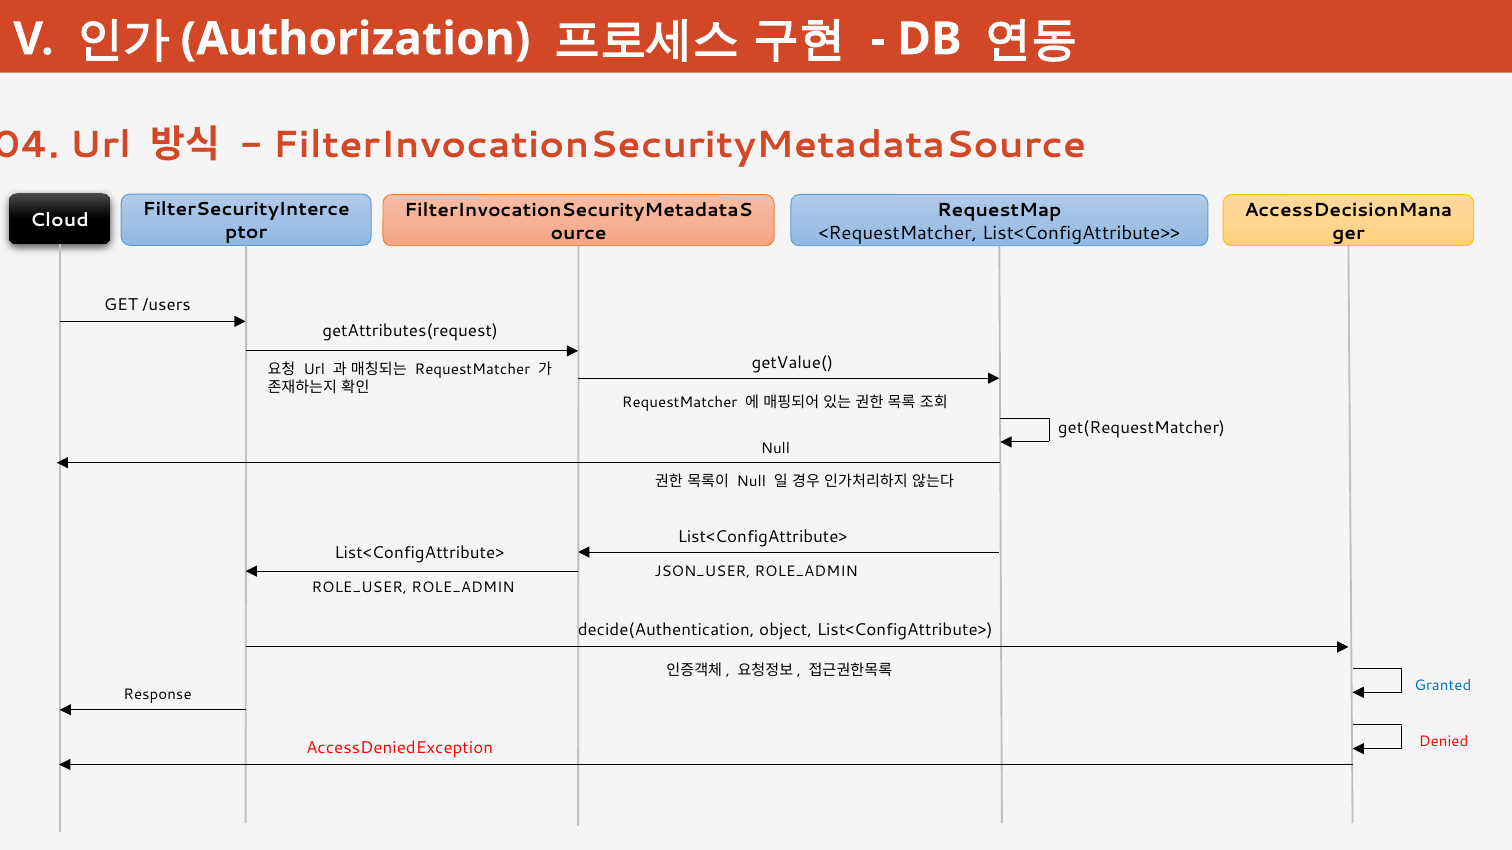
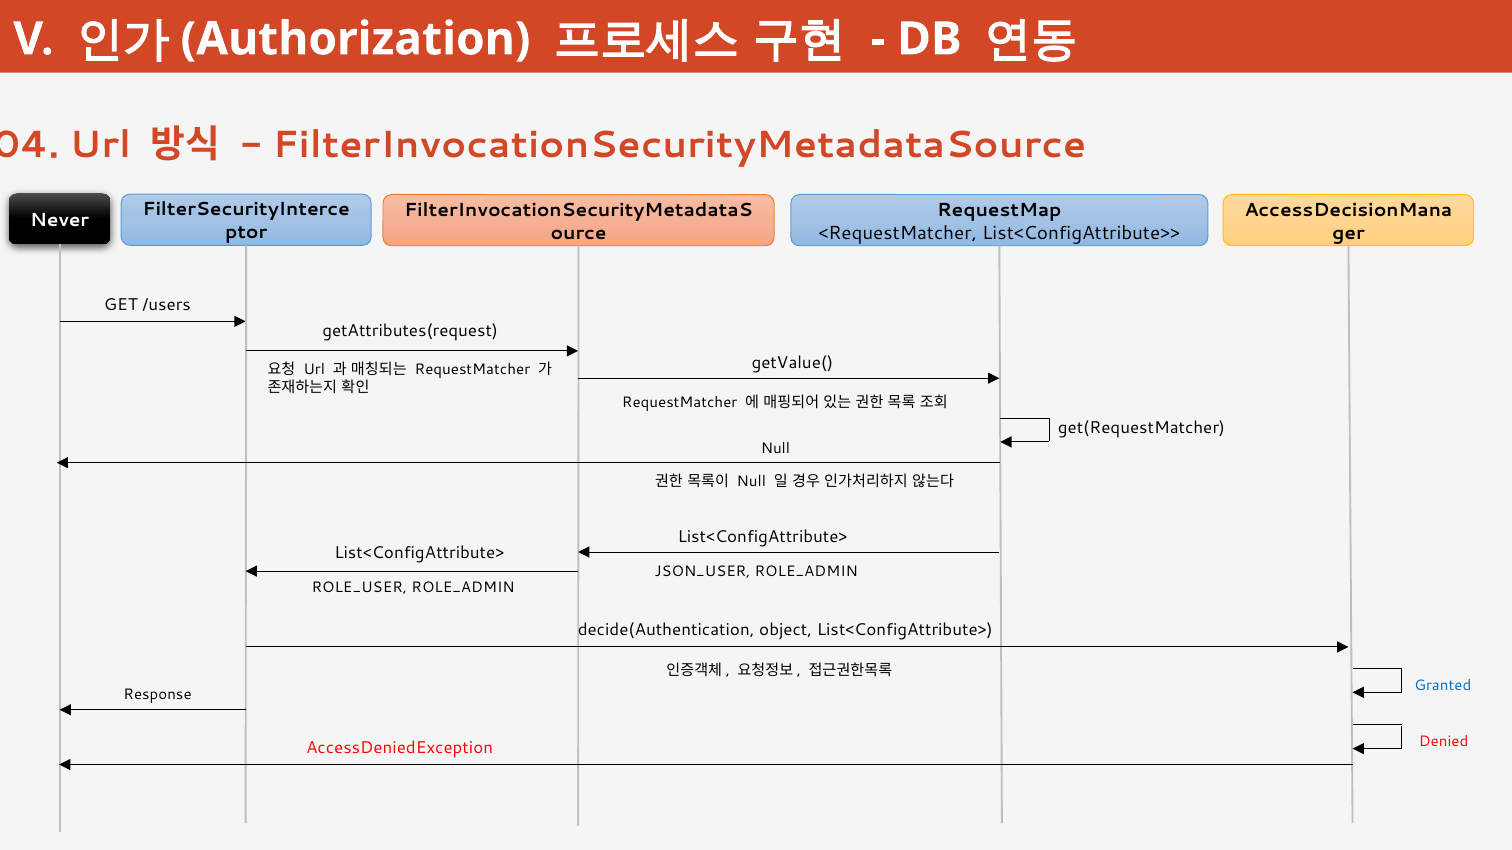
Cloud: Cloud -> Never
